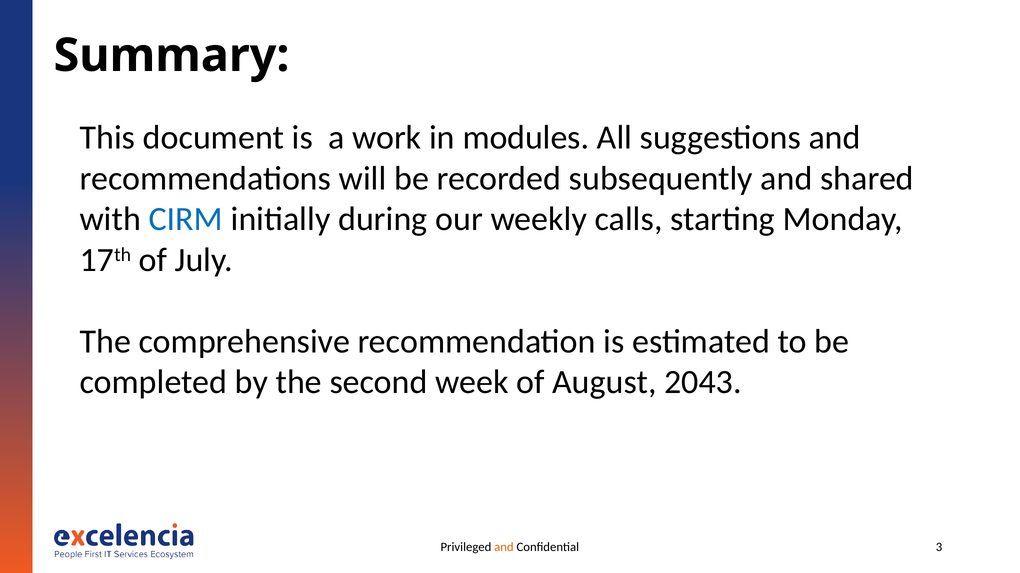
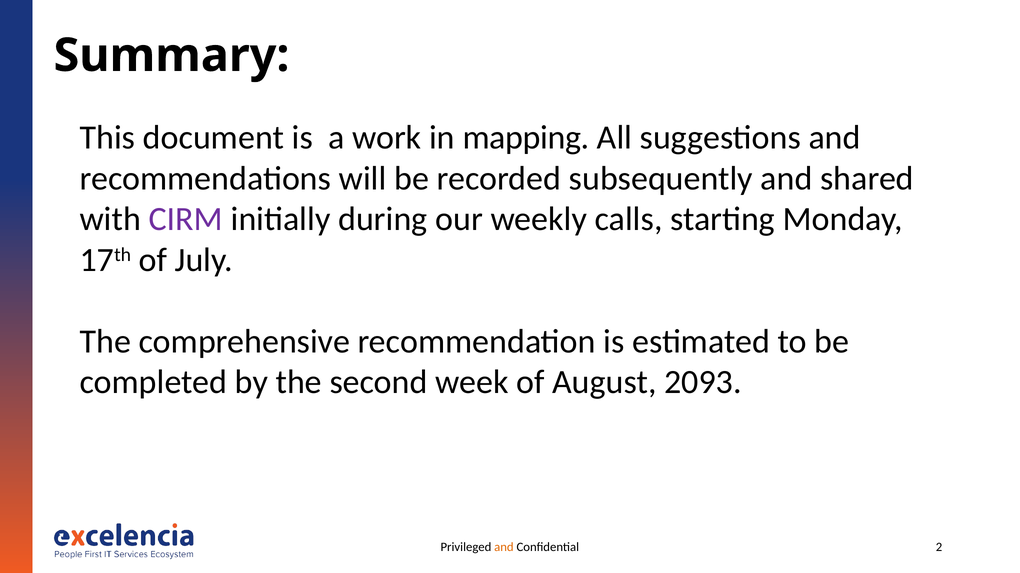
modules: modules -> mapping
CIRM colour: blue -> purple
2043: 2043 -> 2093
3: 3 -> 2
